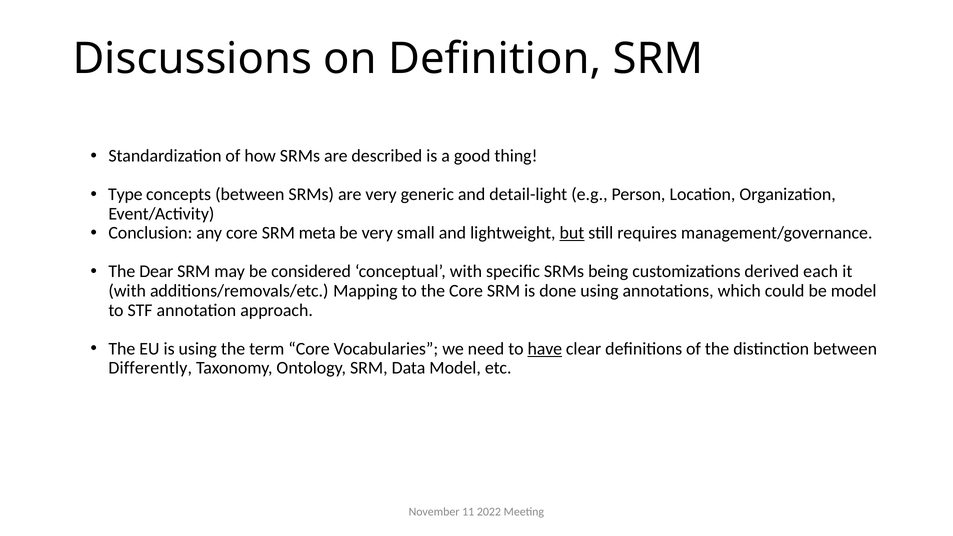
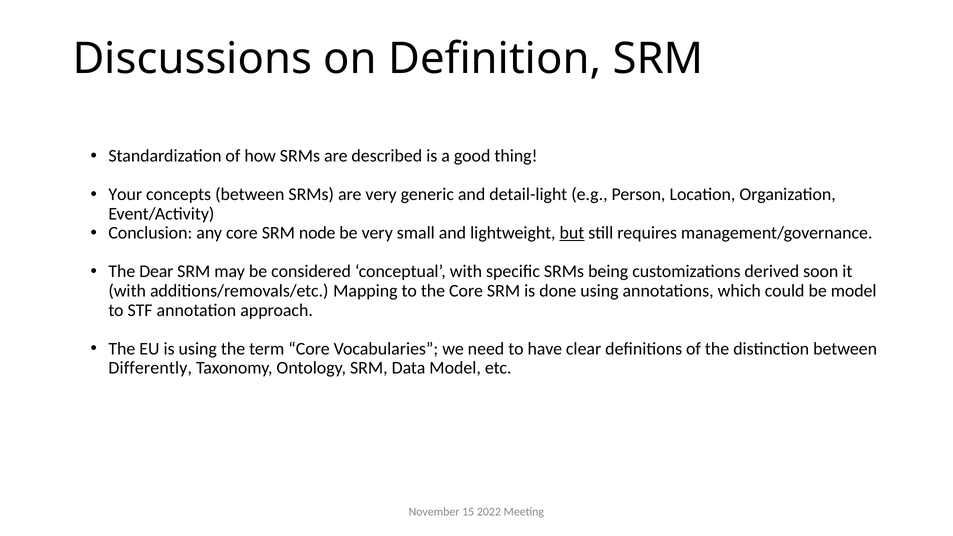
Type: Type -> Your
meta: meta -> node
each: each -> soon
have underline: present -> none
11: 11 -> 15
